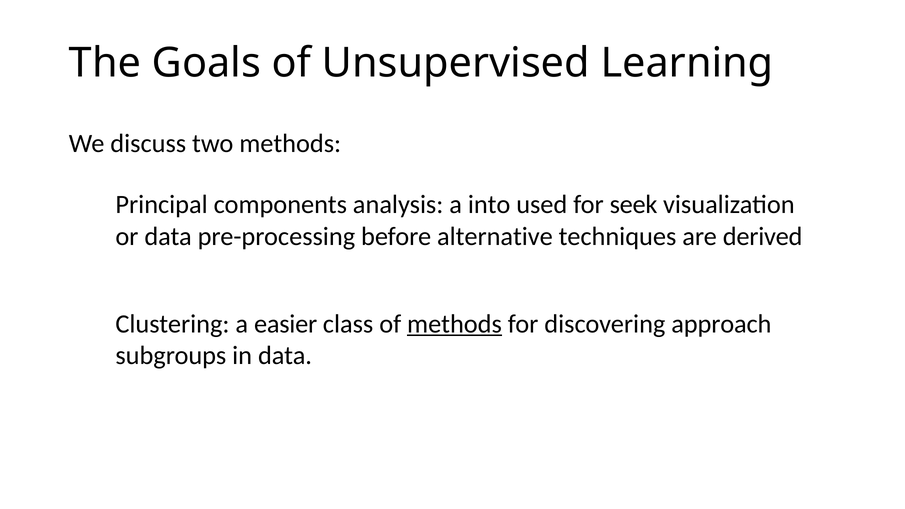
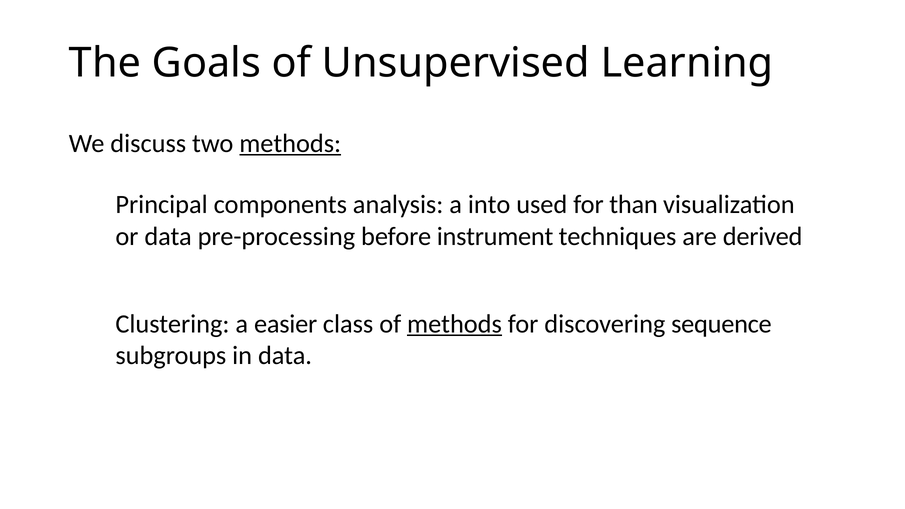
methods at (290, 143) underline: none -> present
seek: seek -> than
alternative: alternative -> instrument
approach: approach -> sequence
